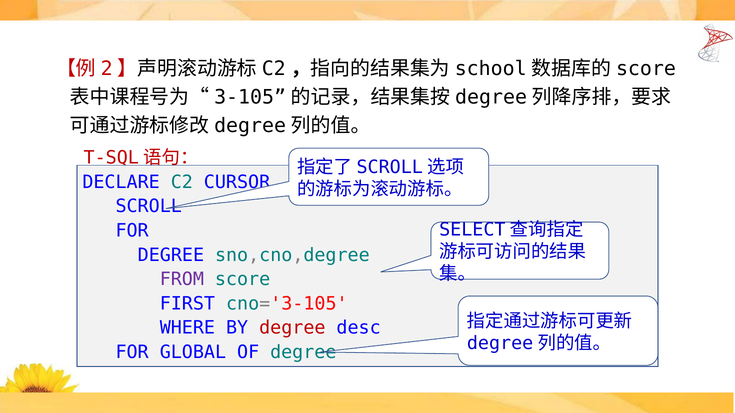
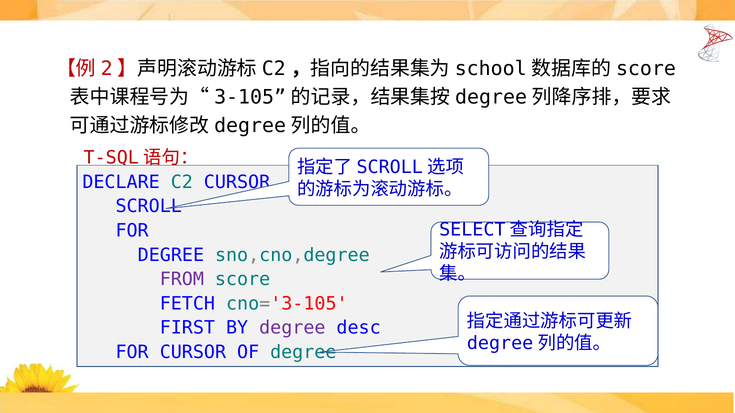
FIRST: FIRST -> FETCH
WHERE: WHERE -> FIRST
degree at (292, 328) colour: red -> purple
FOR GLOBAL: GLOBAL -> CURSOR
